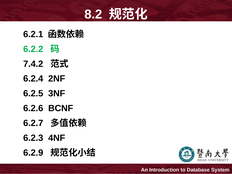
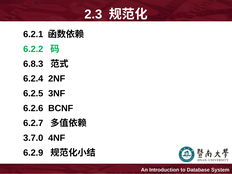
8.2: 8.2 -> 2.3
7.4.2: 7.4.2 -> 6.8.3
6.2.3: 6.2.3 -> 3.7.0
